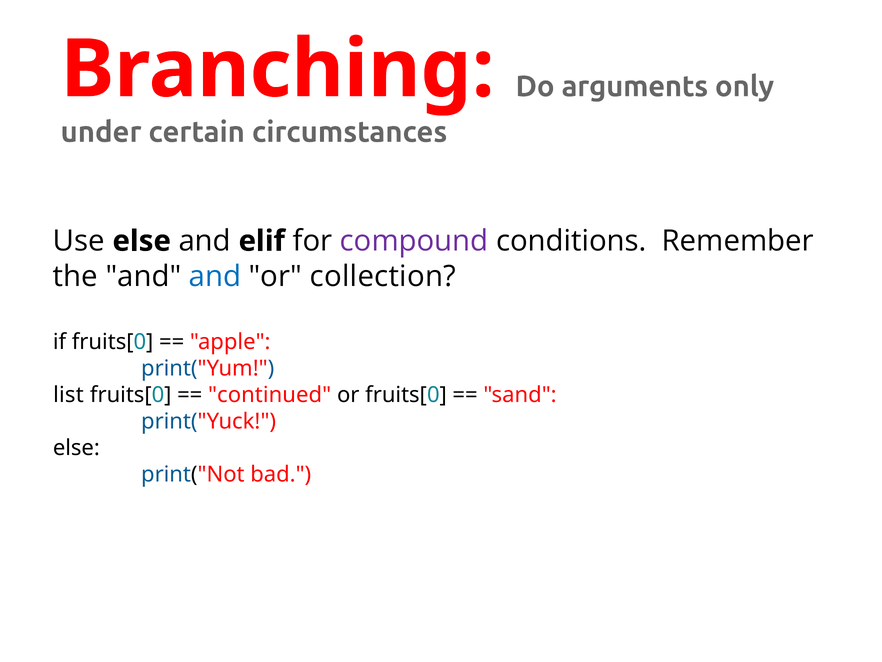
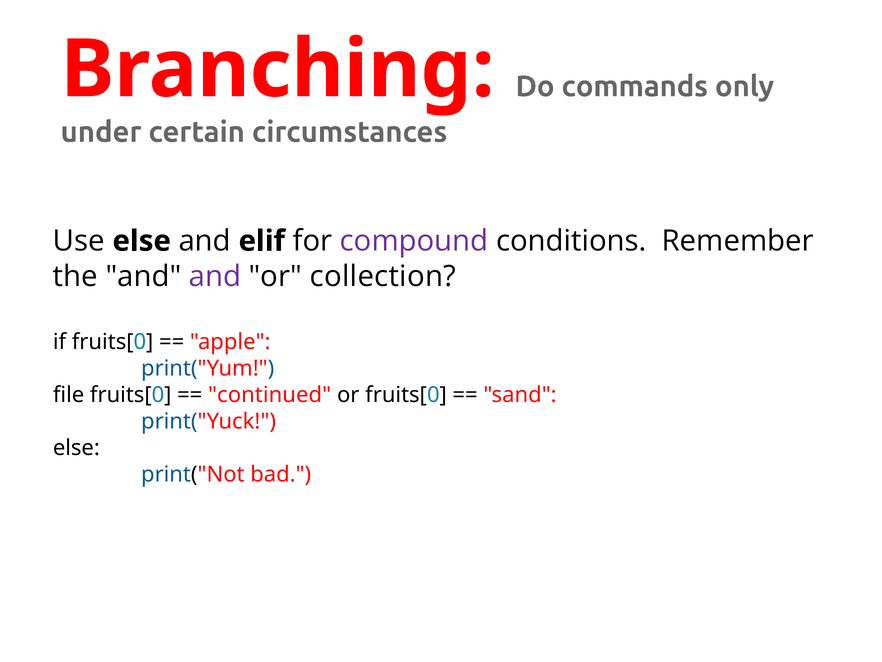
arguments: arguments -> commands
and at (215, 276) colour: blue -> purple
list: list -> file
